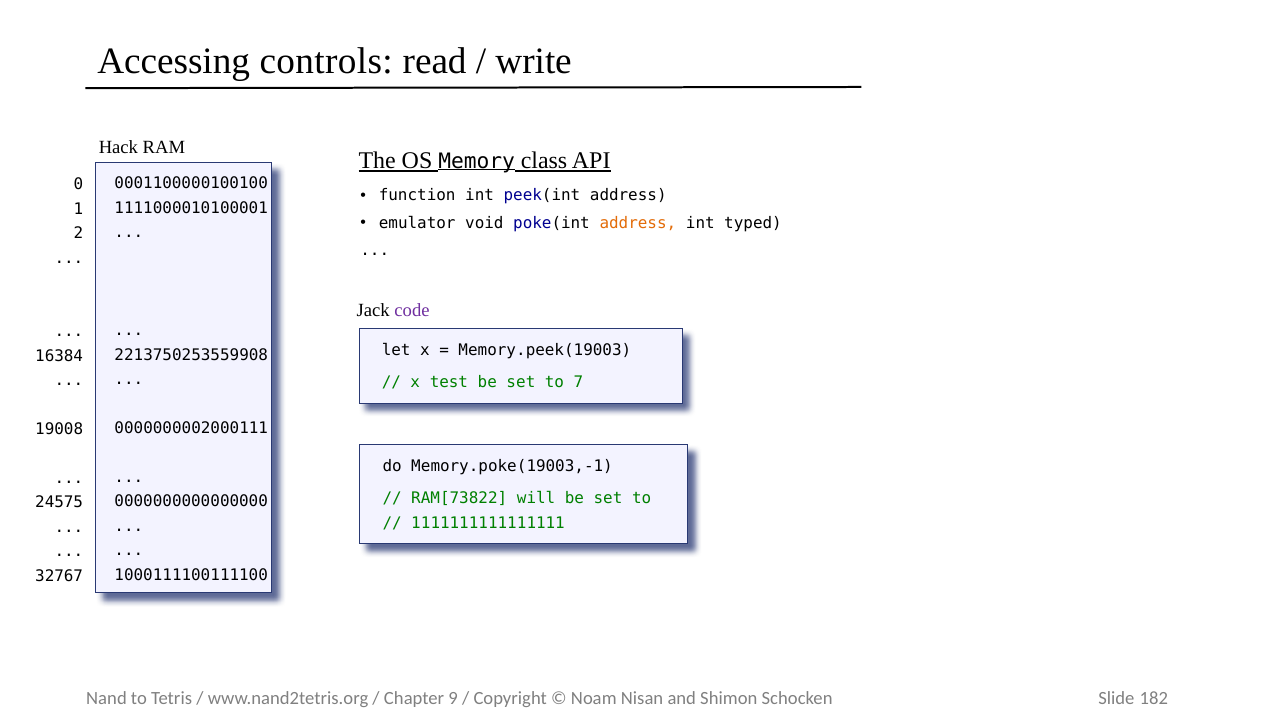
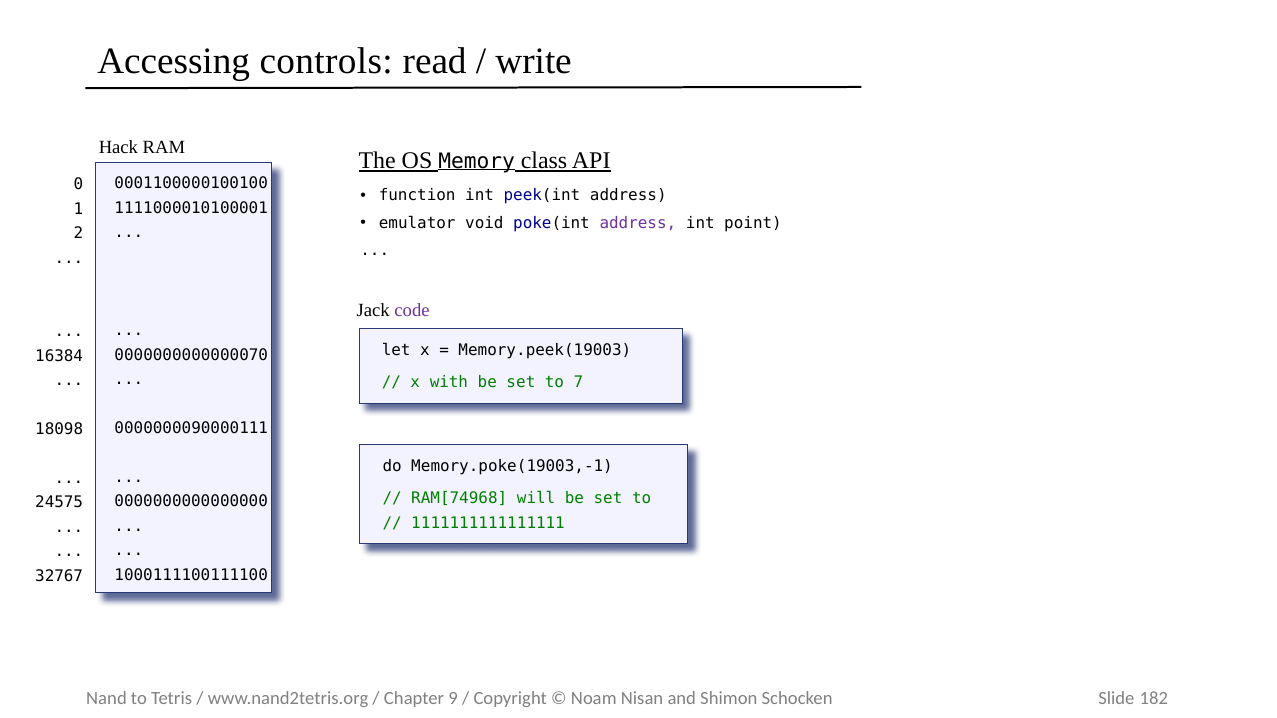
address at (638, 223) colour: orange -> purple
typed: typed -> point
2213750253559908: 2213750253559908 -> 0000000000000070
test: test -> with
0000000002000111: 0000000002000111 -> 0000000090000111
19008: 19008 -> 18098
RAM[73822: RAM[73822 -> RAM[74968
